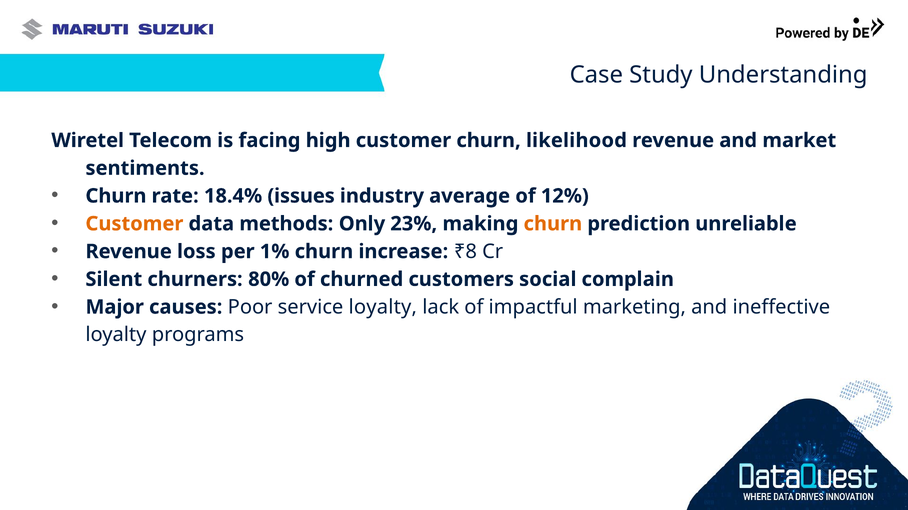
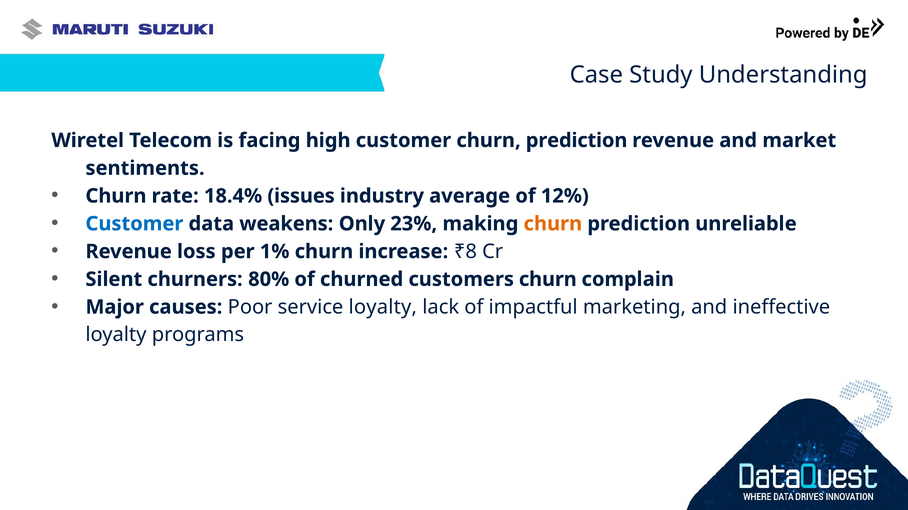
customer churn likelihood: likelihood -> prediction
Customer at (134, 224) colour: orange -> blue
methods: methods -> weakens
customers social: social -> churn
